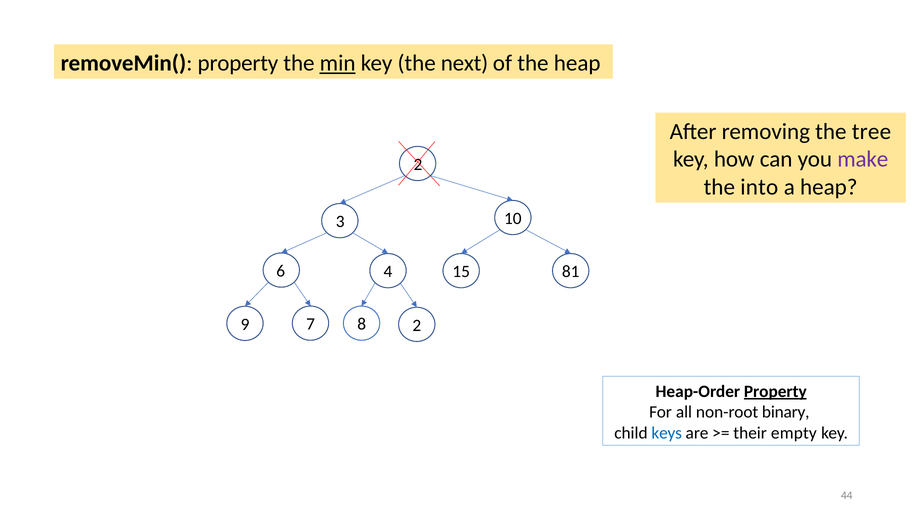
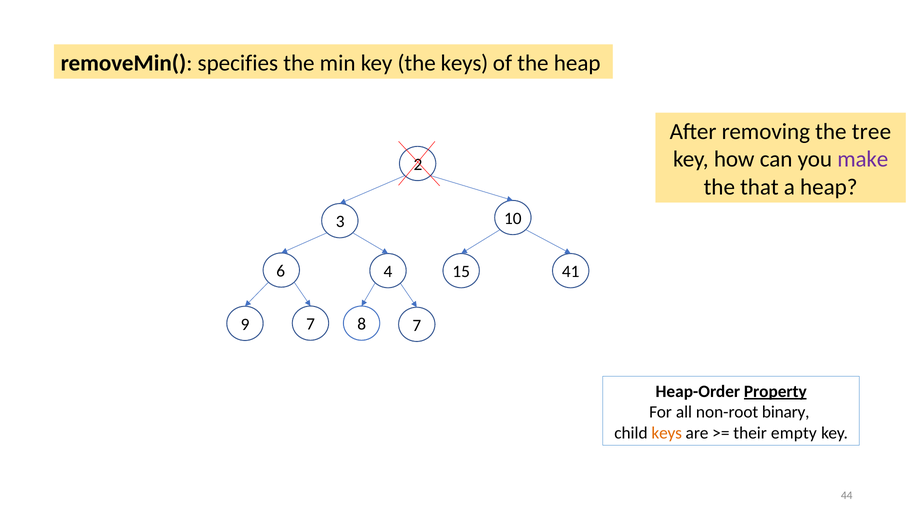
removeMin( property: property -> specifies
min underline: present -> none
the next: next -> keys
into: into -> that
81: 81 -> 41
8 2: 2 -> 7
keys at (667, 433) colour: blue -> orange
